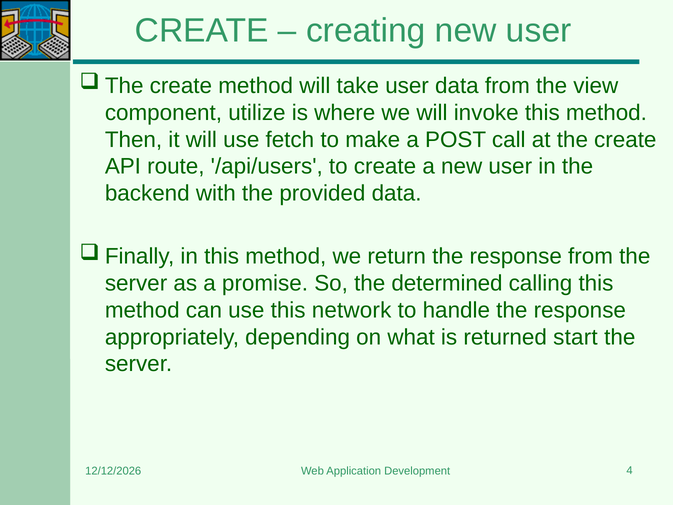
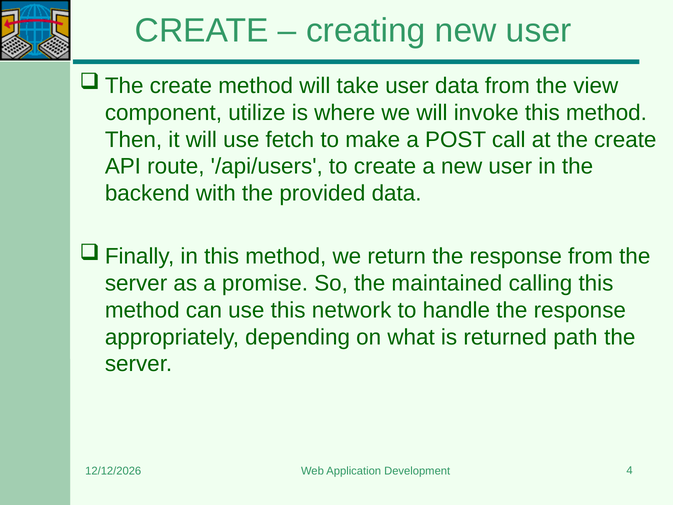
determined: determined -> maintained
start: start -> path
